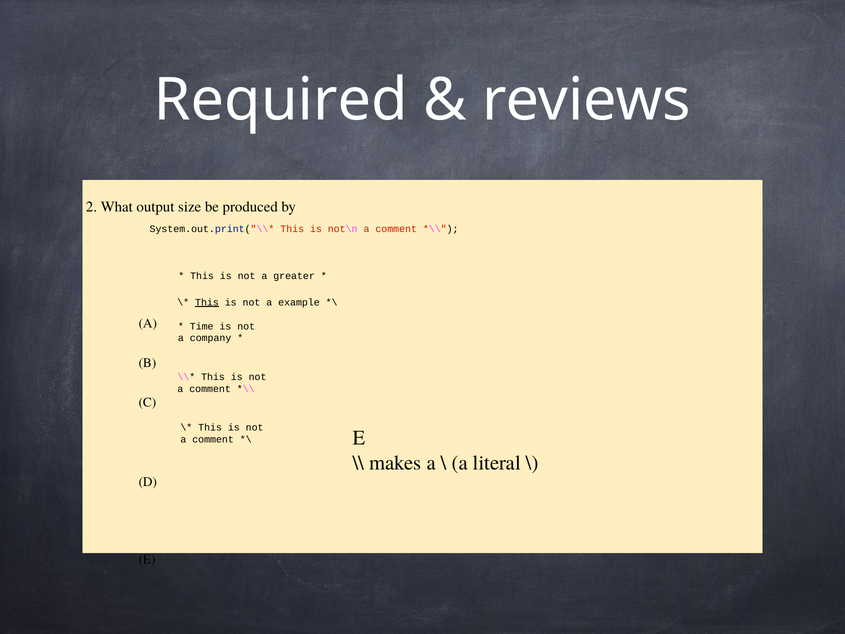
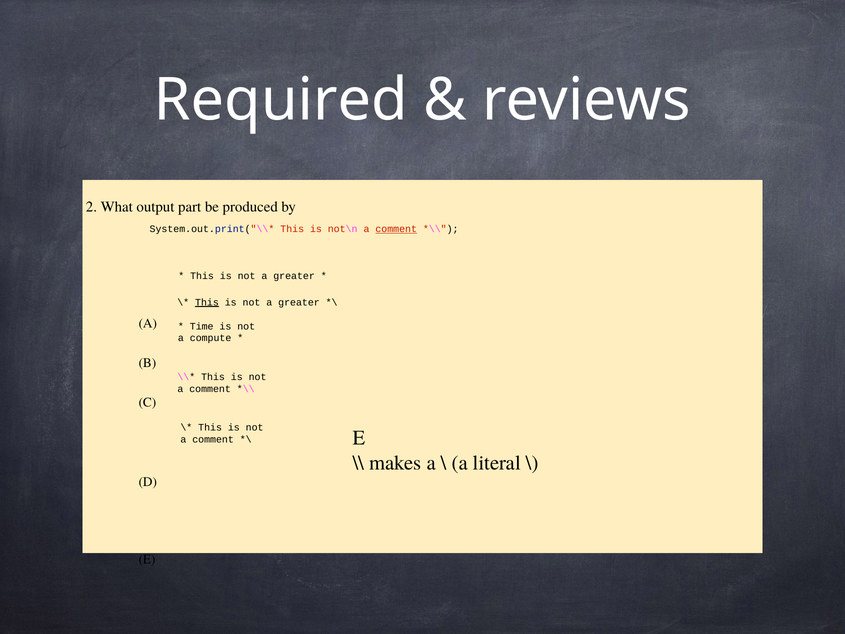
size: size -> part
comment at (396, 229) underline: none -> present
example at (299, 302): example -> greater
company: company -> compute
